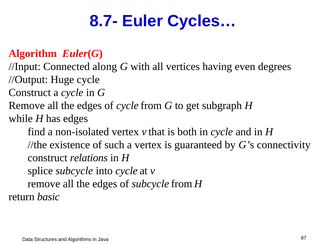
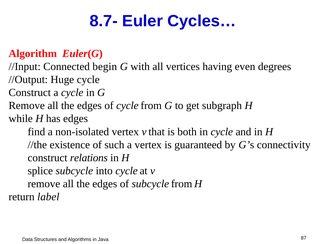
along: along -> begin
basic: basic -> label
